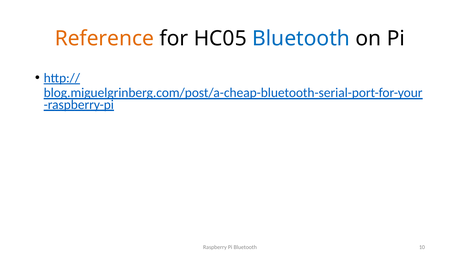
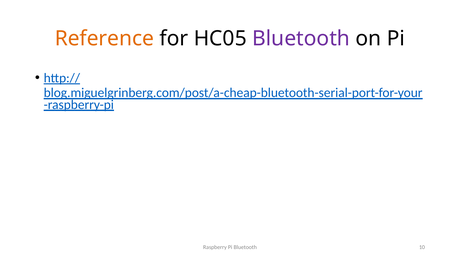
Bluetooth at (301, 39) colour: blue -> purple
